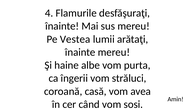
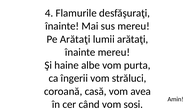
Pe Vestea: Vestea -> Arătaţi
